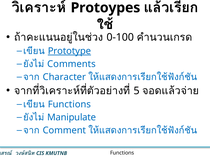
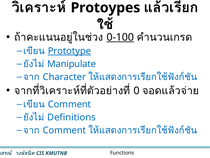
0-100 underline: none -> present
Comments: Comments -> Manipulate
5: 5 -> 0
Functions at (69, 104): Functions -> Comment
Manipulate: Manipulate -> Definitions
